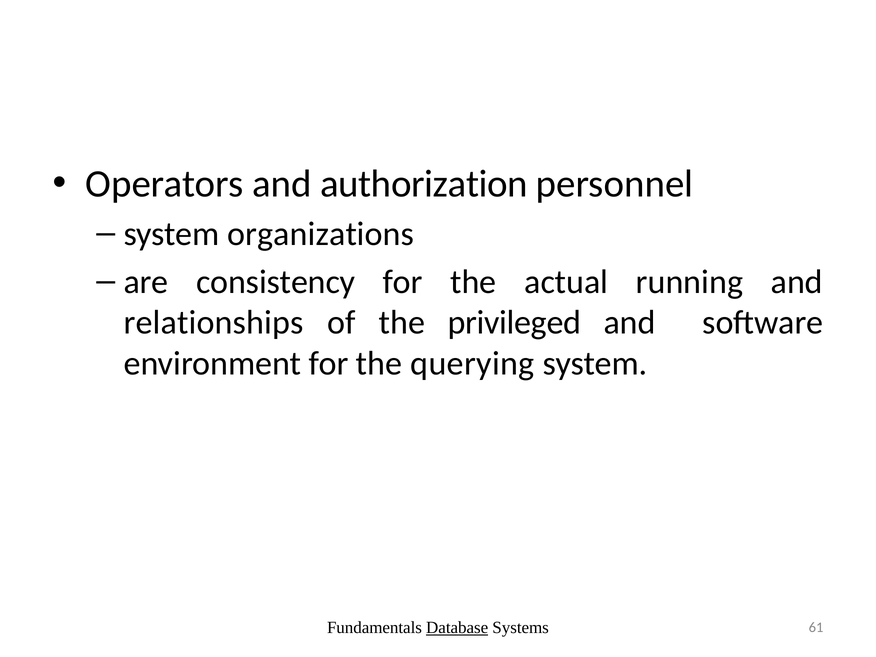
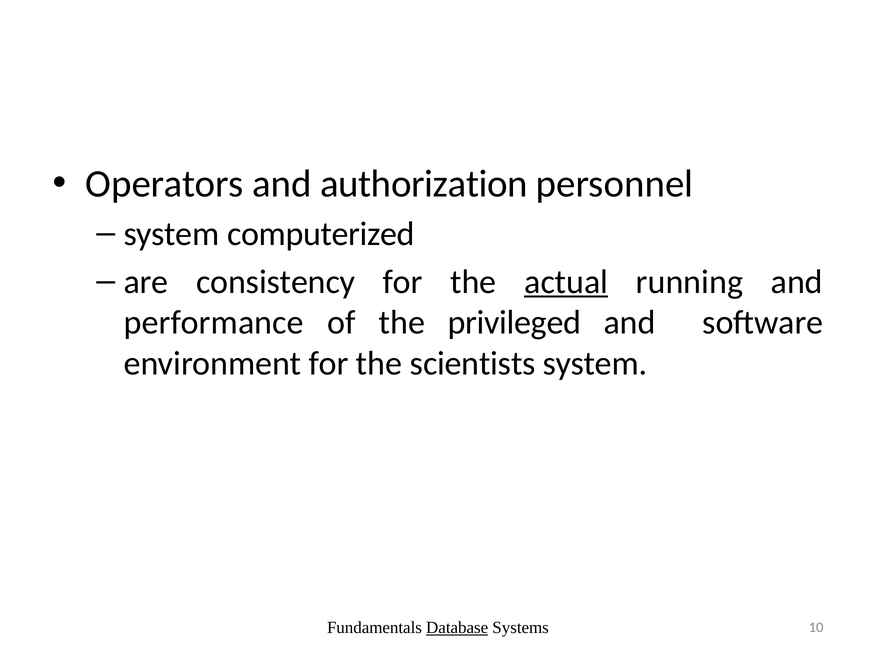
organizations: organizations -> computerized
actual underline: none -> present
relationships: relationships -> performance
querying: querying -> scientists
61: 61 -> 10
